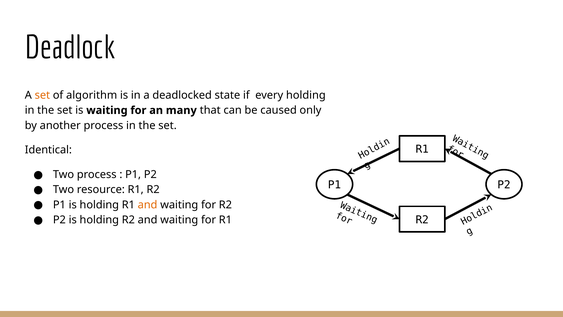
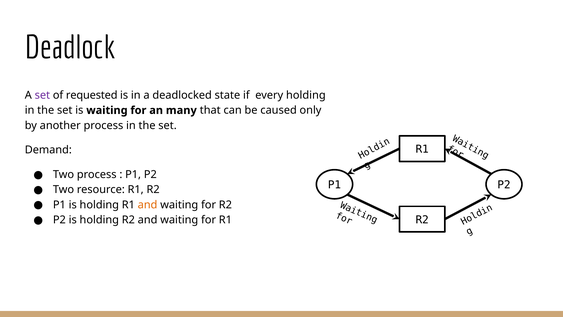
set at (42, 95) colour: orange -> purple
algorithm: algorithm -> requested
Identical: Identical -> Demand
